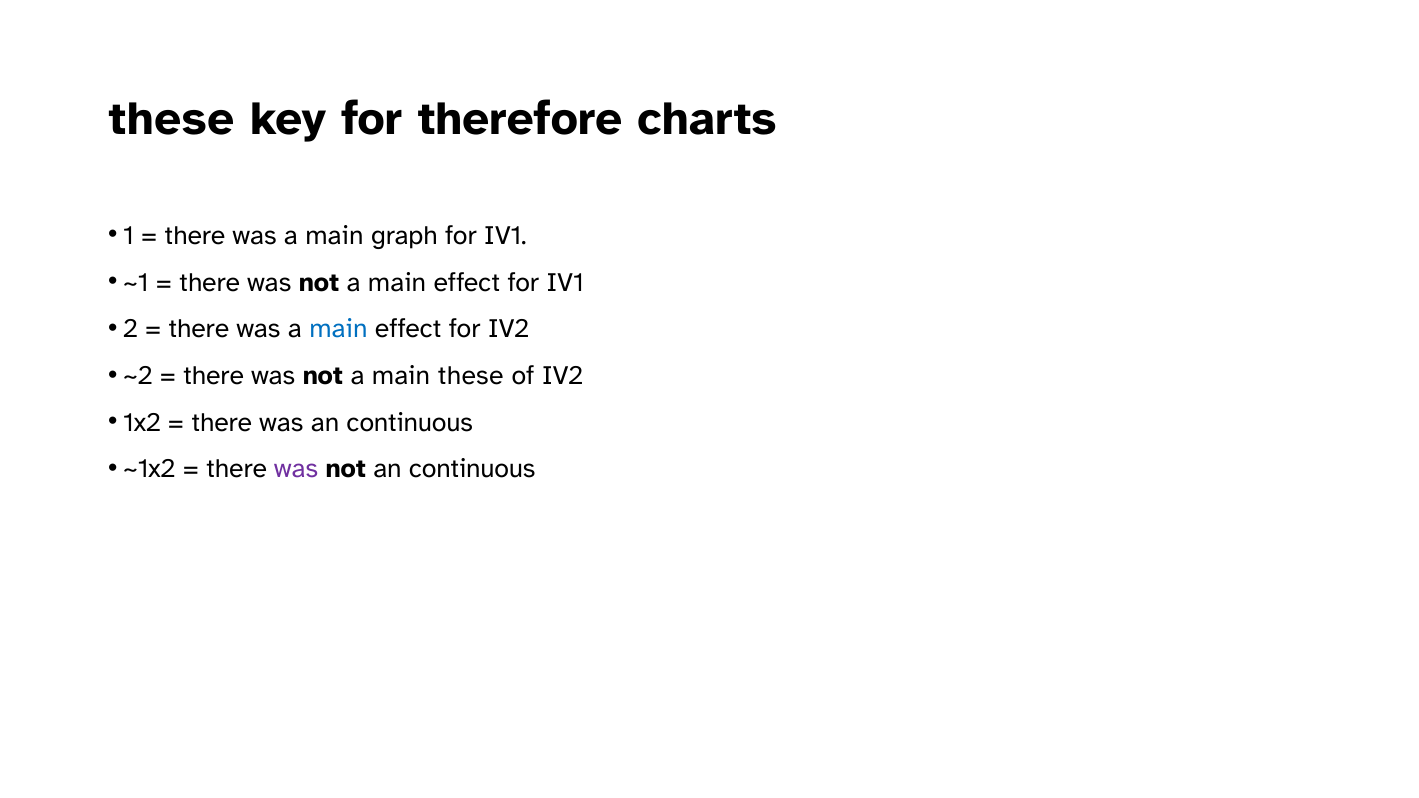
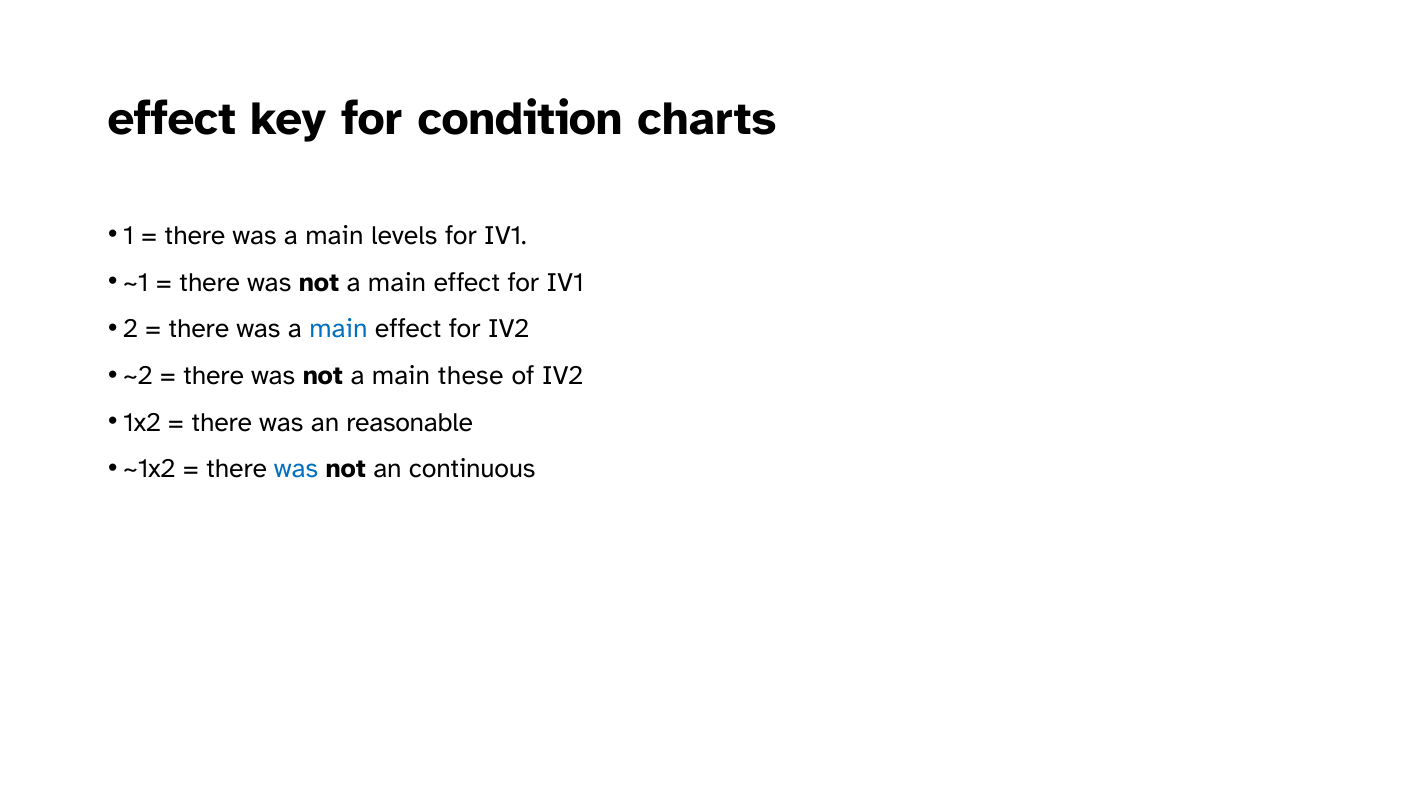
these at (171, 119): these -> effect
therefore: therefore -> condition
graph: graph -> levels
was an continuous: continuous -> reasonable
was at (296, 469) colour: purple -> blue
